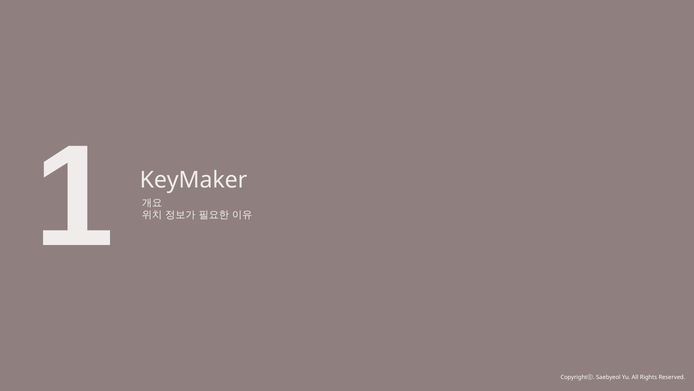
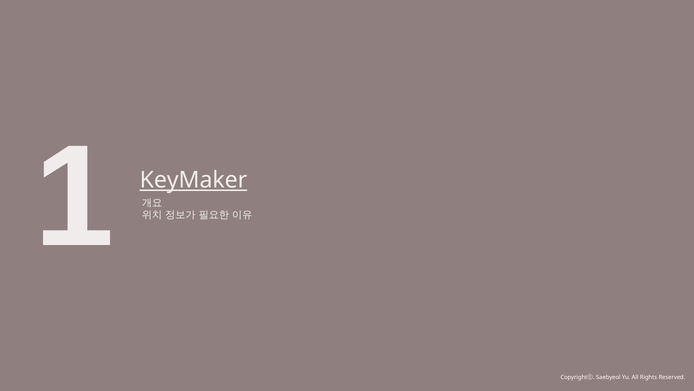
KeyMaker underline: none -> present
